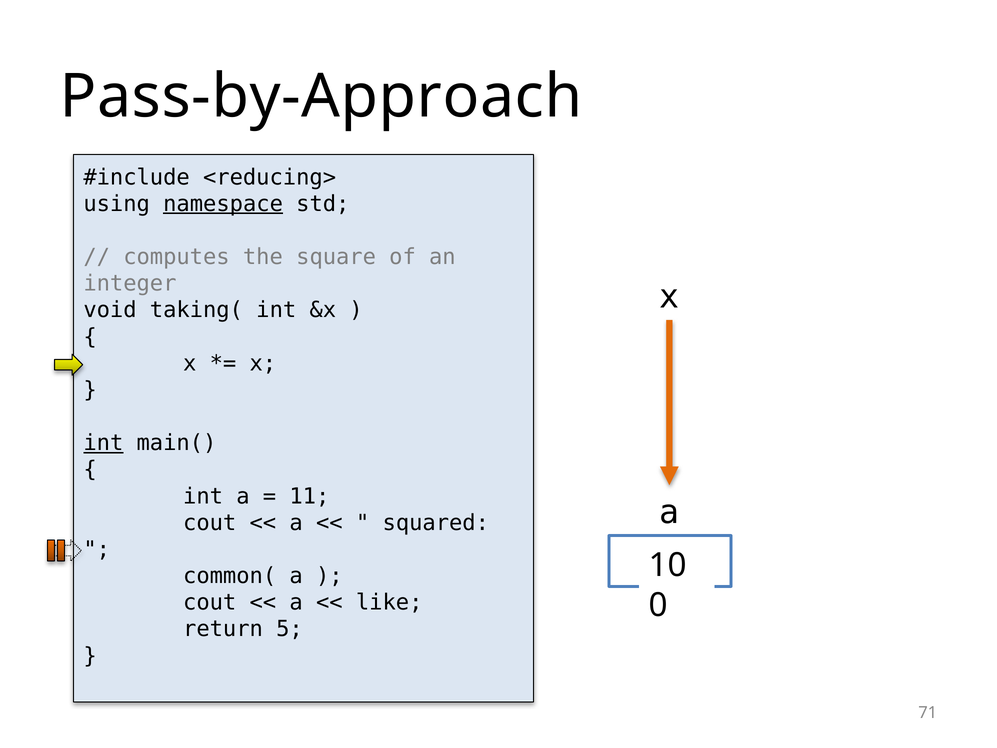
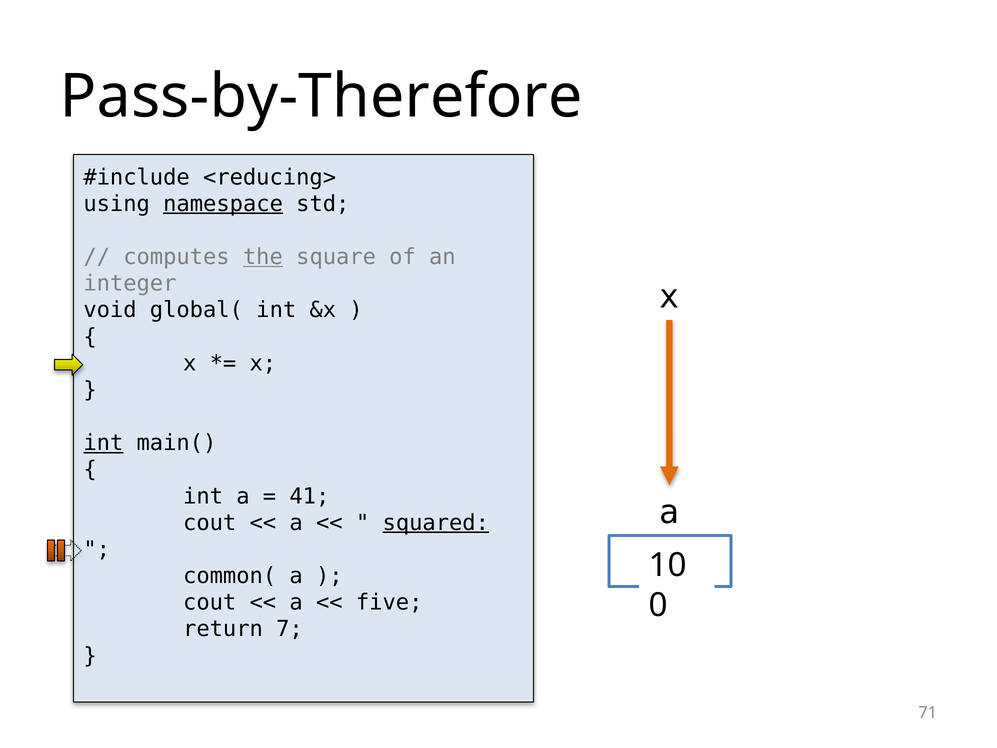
Pass-by-Approach: Pass-by-Approach -> Pass-by-Therefore
the underline: none -> present
taking(: taking( -> global(
11: 11 -> 41
squared underline: none -> present
like: like -> five
5: 5 -> 7
